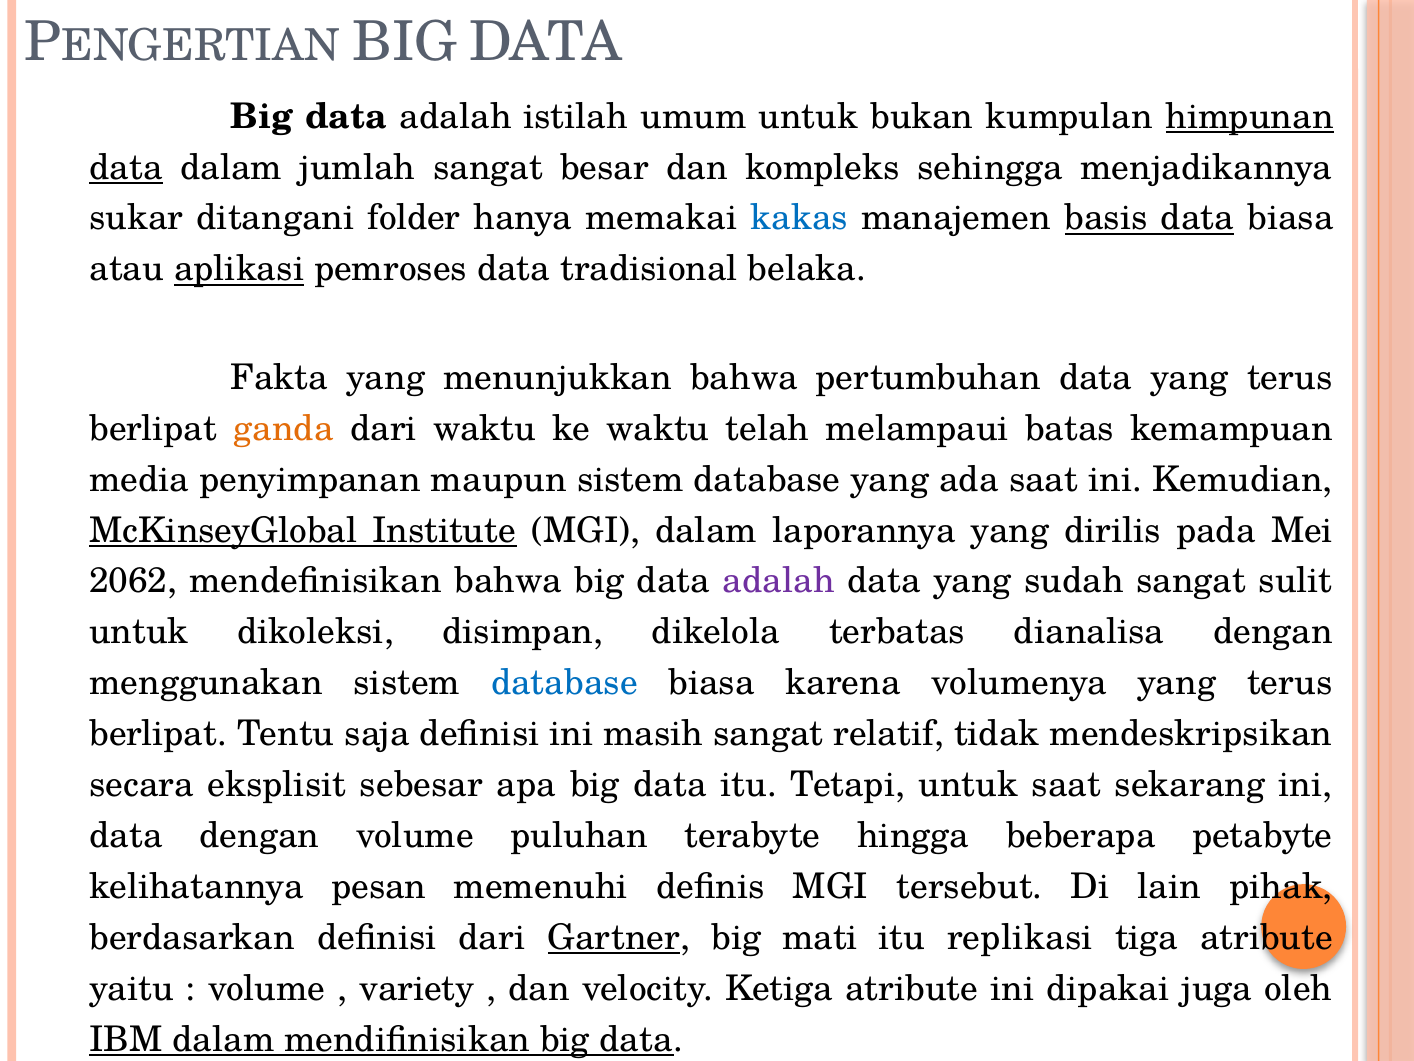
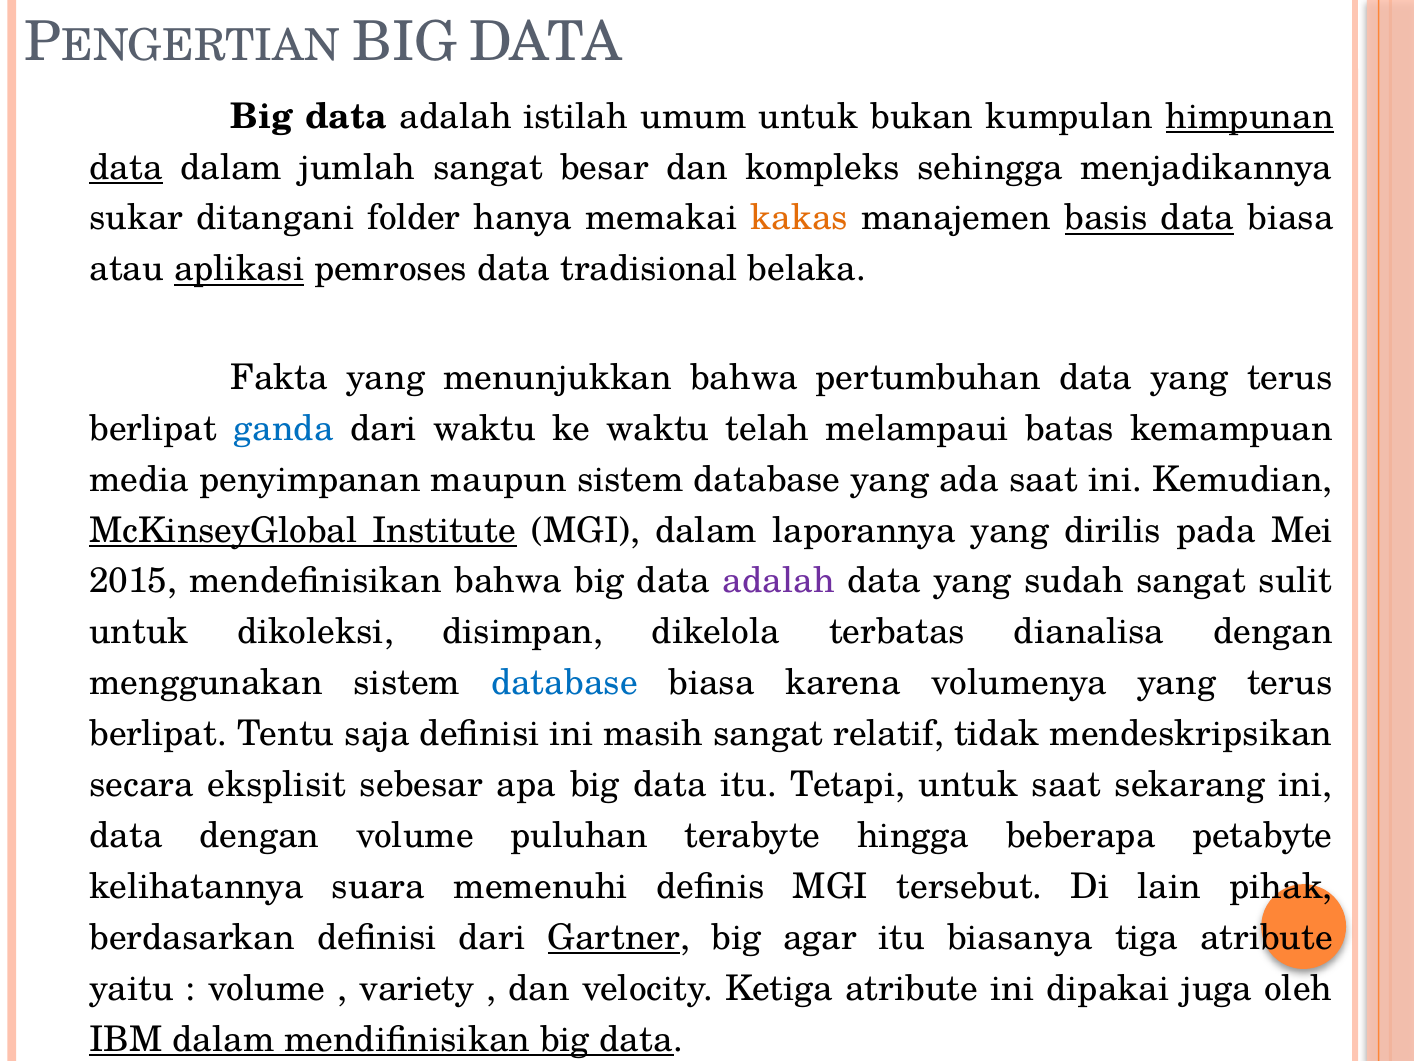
kakas colour: blue -> orange
ganda colour: orange -> blue
2062: 2062 -> 2015
pesan: pesan -> suara
mati: mati -> agar
replikasi: replikasi -> biasanya
